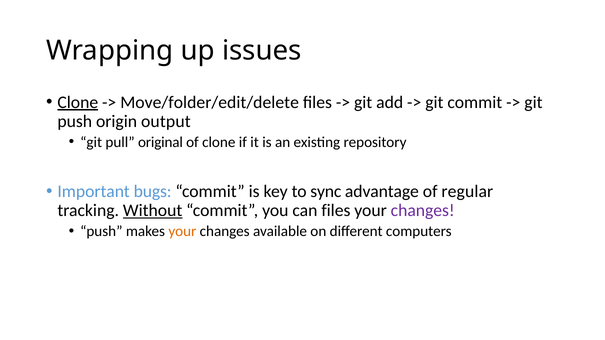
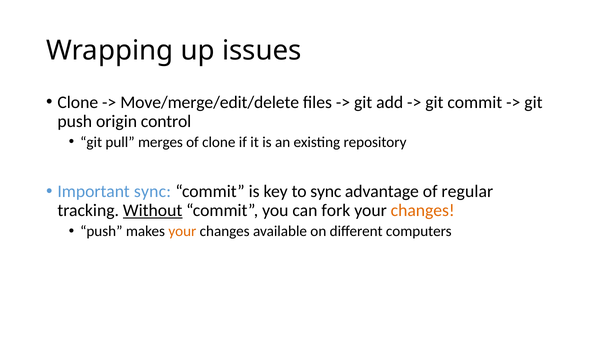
Clone at (78, 102) underline: present -> none
Move/folder/edit/delete: Move/folder/edit/delete -> Move/merge/edit/delete
output: output -> control
original: original -> merges
Important bugs: bugs -> sync
can files: files -> fork
changes at (423, 211) colour: purple -> orange
